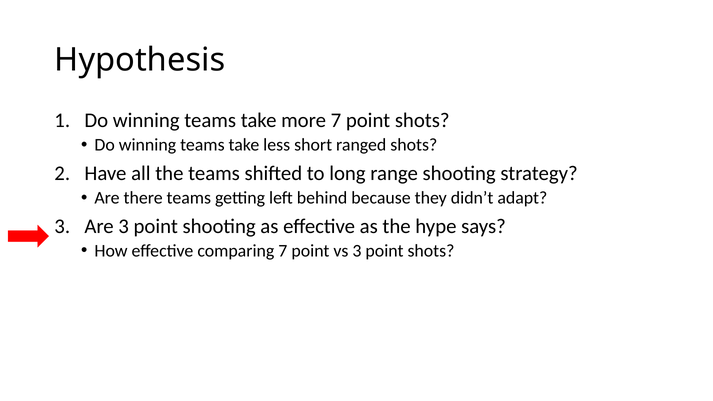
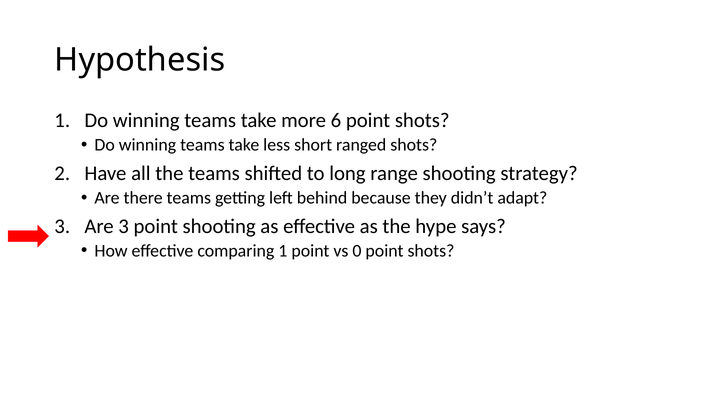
more 7: 7 -> 6
comparing 7: 7 -> 1
vs 3: 3 -> 0
